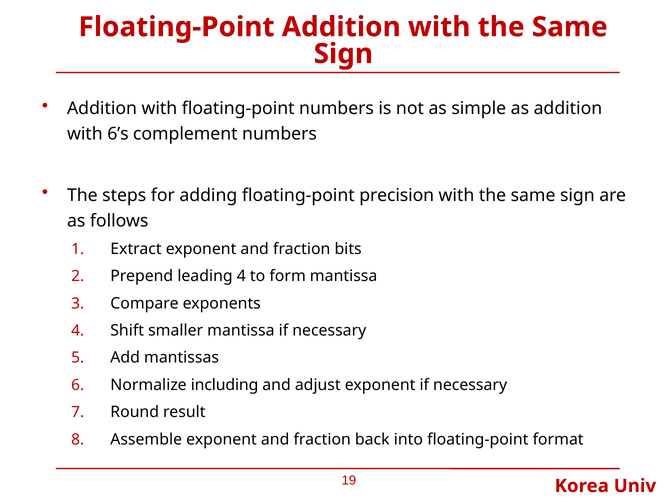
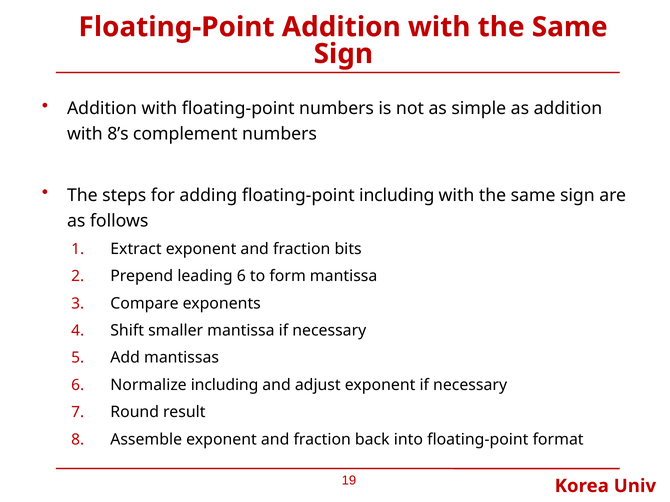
6’s: 6’s -> 8’s
floating-point precision: precision -> including
leading 4: 4 -> 6
